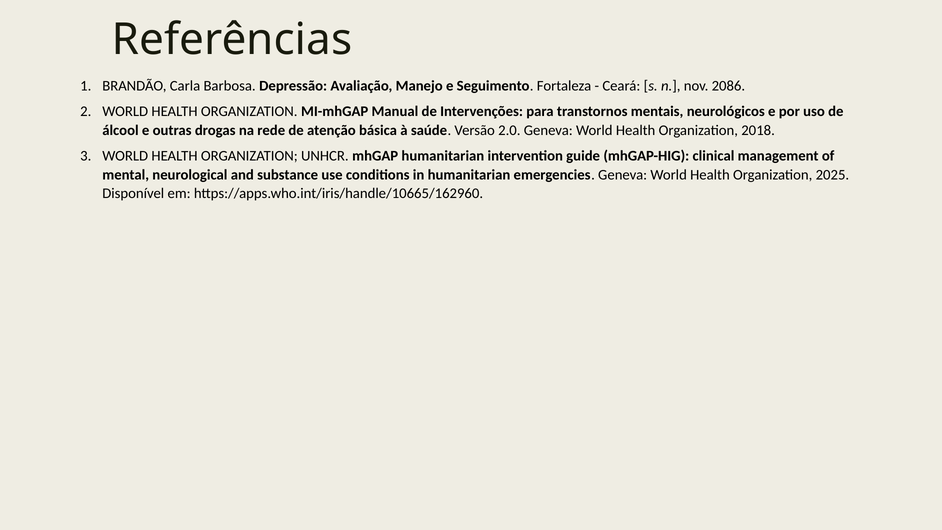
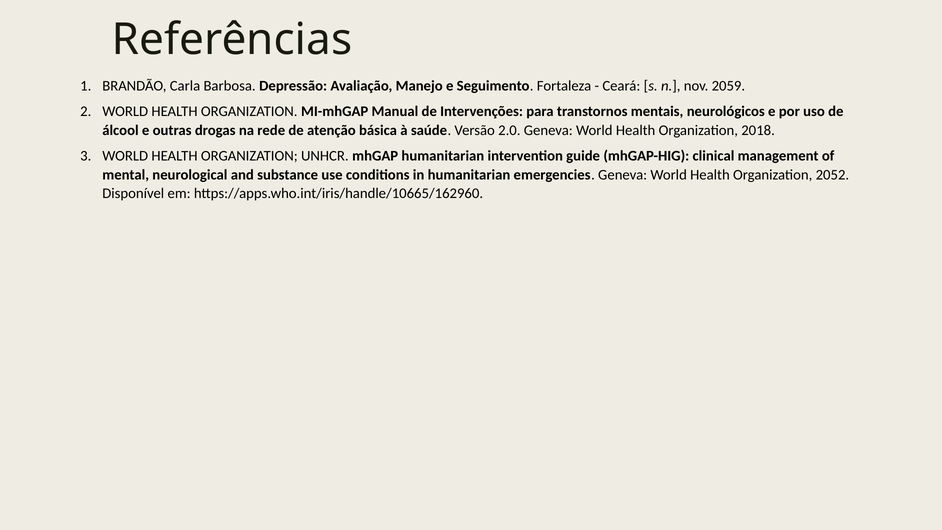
2086: 2086 -> 2059
2025: 2025 -> 2052
